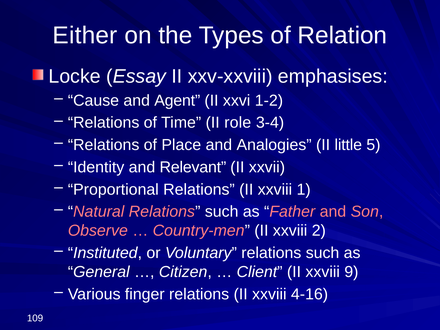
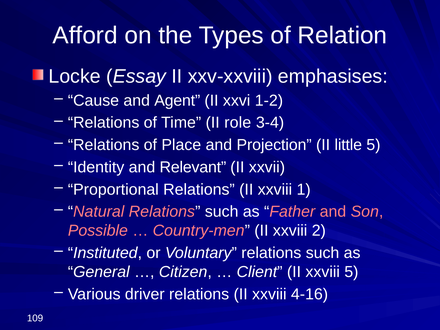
Either: Either -> Afford
Analogies: Analogies -> Projection
Observe: Observe -> Possible
xxviii 9: 9 -> 5
finger: finger -> driver
